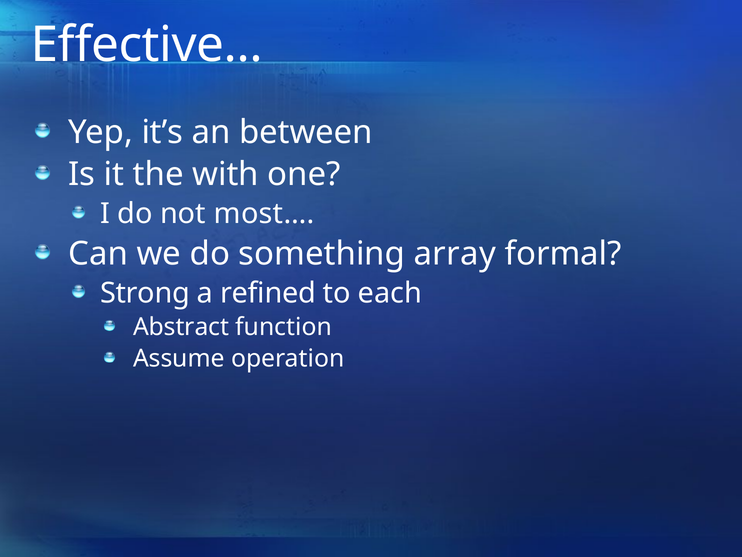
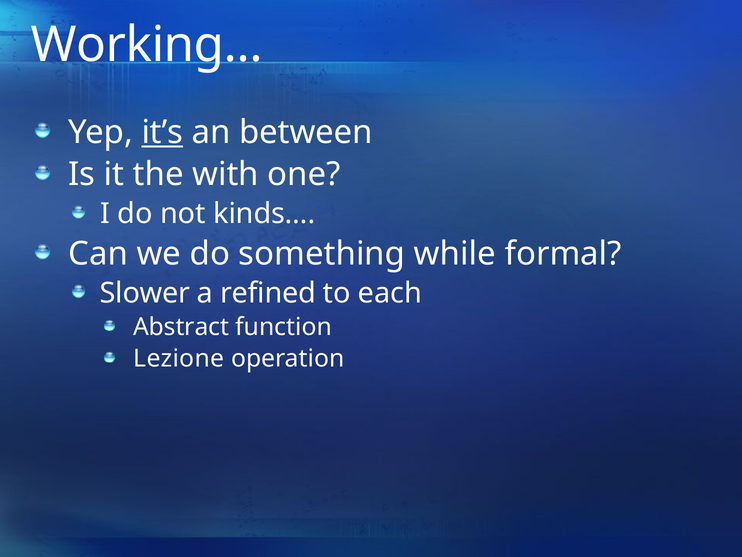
Effective…: Effective… -> Working…
it’s underline: none -> present
most…: most… -> kinds…
array: array -> while
Strong: Strong -> Slower
Assume: Assume -> Lezione
